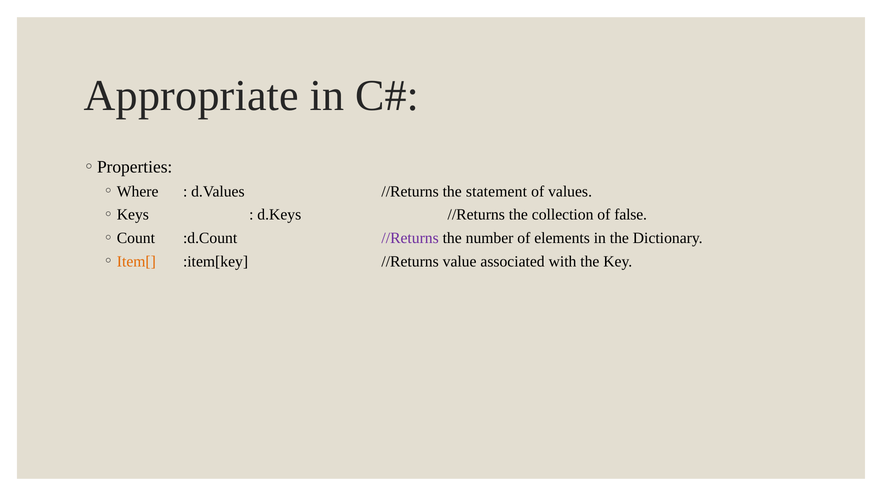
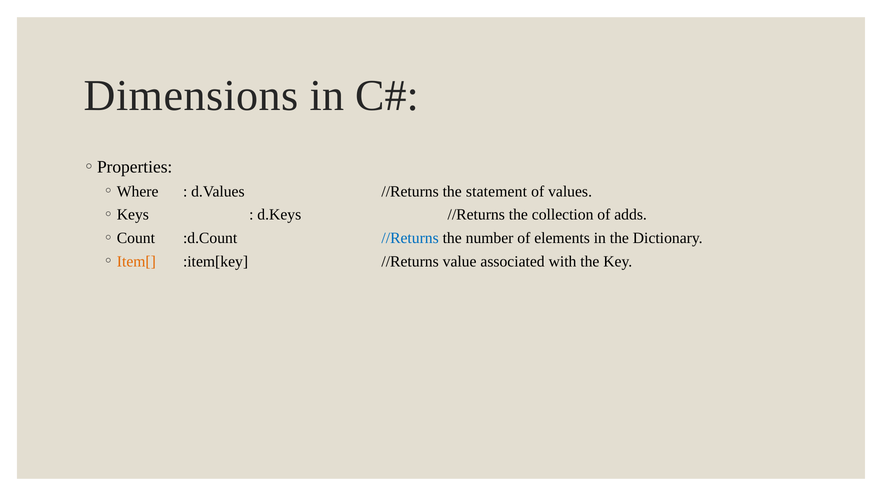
Appropriate: Appropriate -> Dimensions
false: false -> adds
//Returns at (410, 238) colour: purple -> blue
